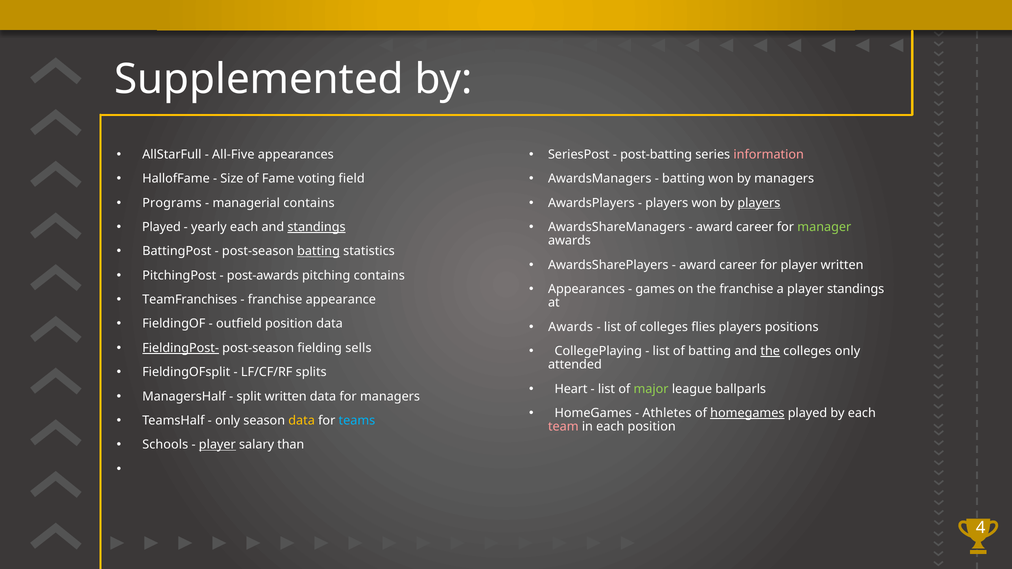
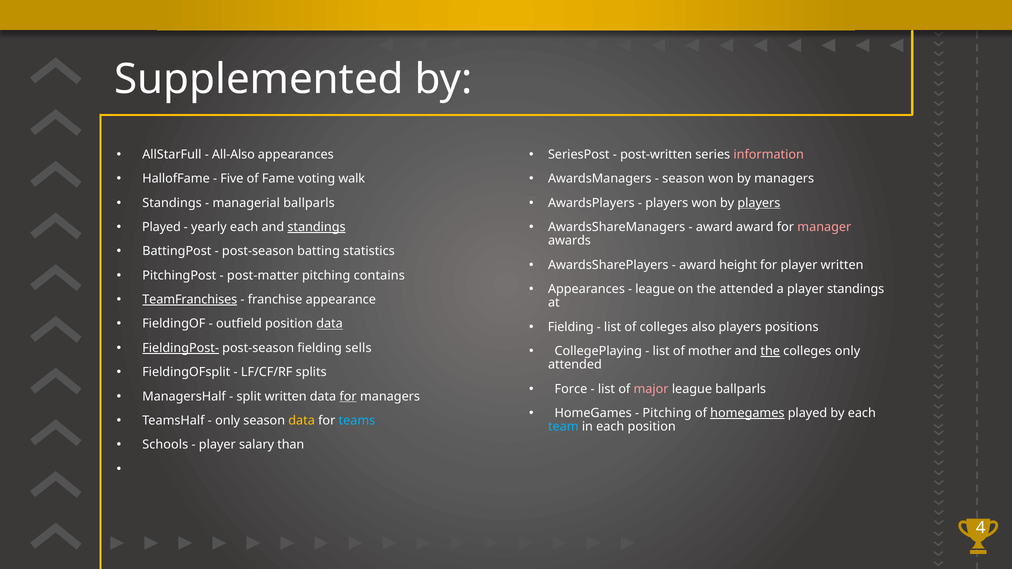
All-Five: All-Five -> All-Also
post-batting: post-batting -> post-written
Size: Size -> Five
field: field -> walk
batting at (684, 179): batting -> season
Programs at (172, 203): Programs -> Standings
managerial contains: contains -> ballparls
career at (755, 227): career -> award
manager colour: light green -> pink
batting at (319, 251) underline: present -> none
career at (738, 265): career -> height
post-awards: post-awards -> post-matter
games at (655, 289): games -> league
the franchise: franchise -> attended
TeamFranchises underline: none -> present
data at (330, 324) underline: none -> present
Awards at (571, 327): Awards -> Fielding
flies: flies -> also
of batting: batting -> mother
Heart: Heart -> Force
major colour: light green -> pink
for at (348, 397) underline: none -> present
Athletes at (667, 413): Athletes -> Pitching
team colour: pink -> light blue
player at (217, 445) underline: present -> none
